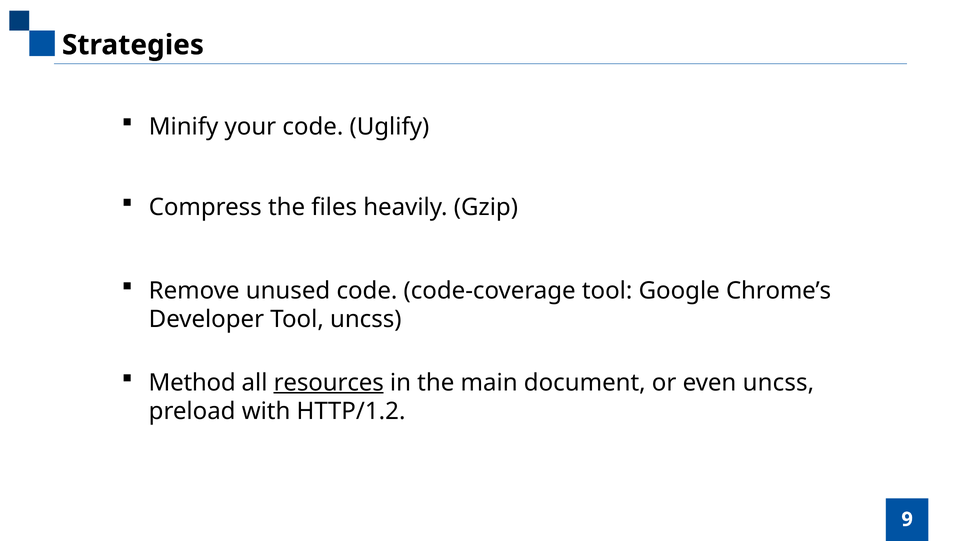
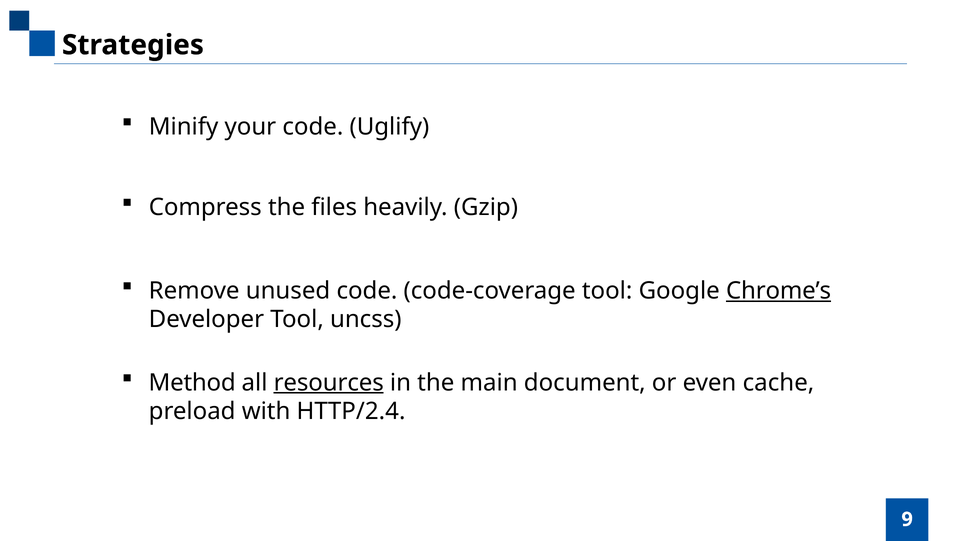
Chrome’s underline: none -> present
even uncss: uncss -> cache
HTTP/1.2: HTTP/1.2 -> HTTP/2.4
